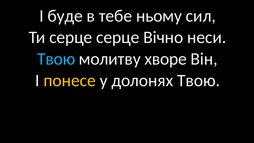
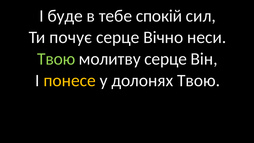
ньому: ньому -> спокій
Ти серце: серце -> почує
Твою at (56, 59) colour: light blue -> light green
молитву хворе: хворе -> серце
